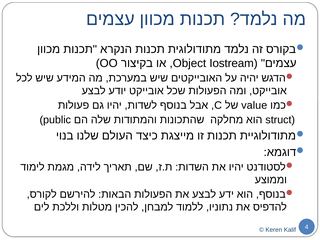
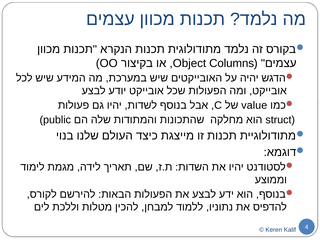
Iostream: Iostream -> Columns
